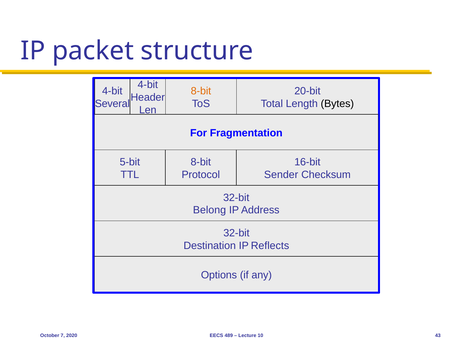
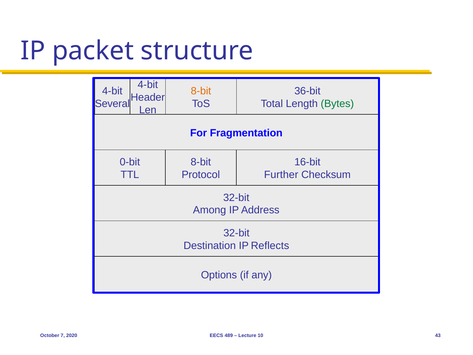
20-bit: 20-bit -> 36-bit
Bytes colour: black -> green
5-bit: 5-bit -> 0-bit
Sender: Sender -> Further
Belong: Belong -> Among
